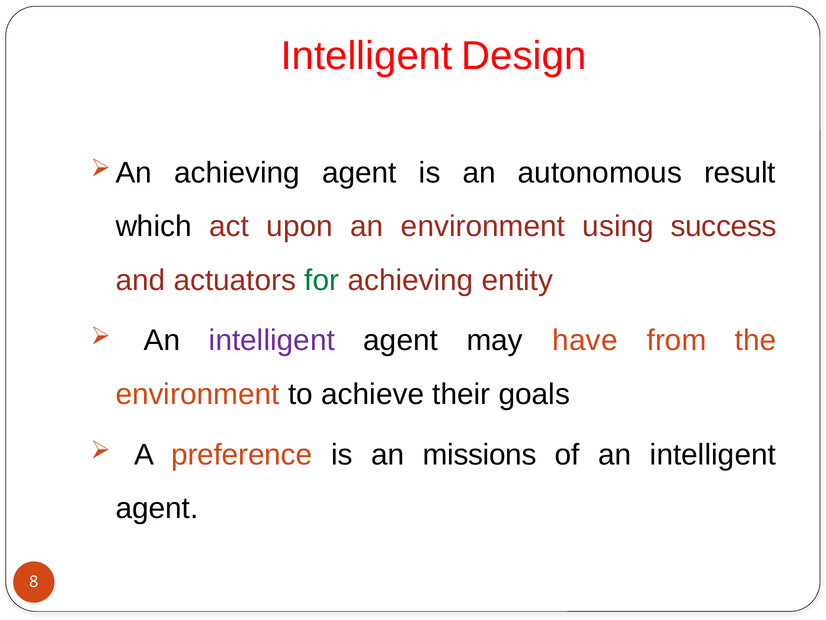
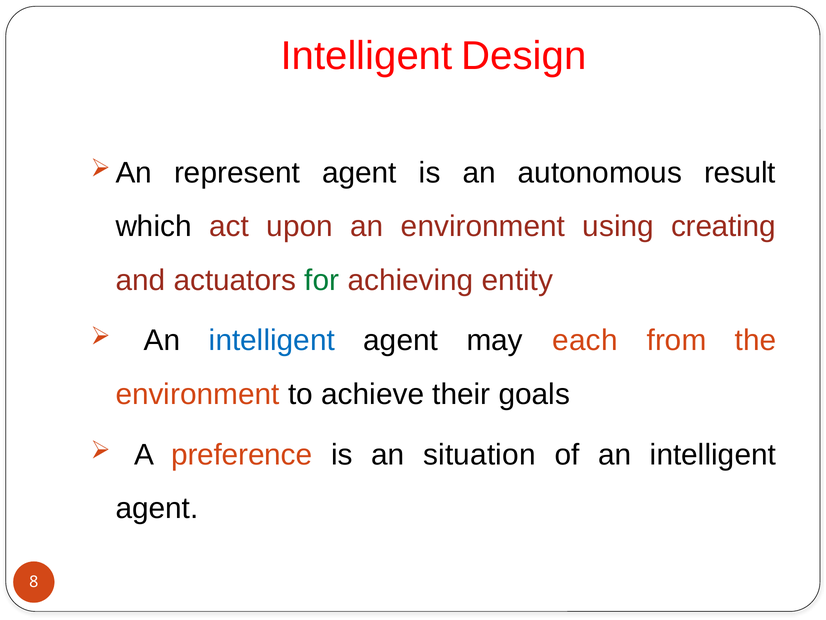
achieving at (237, 173): achieving -> represent
success: success -> creating
intelligent at (272, 340) colour: purple -> blue
have: have -> each
missions: missions -> situation
